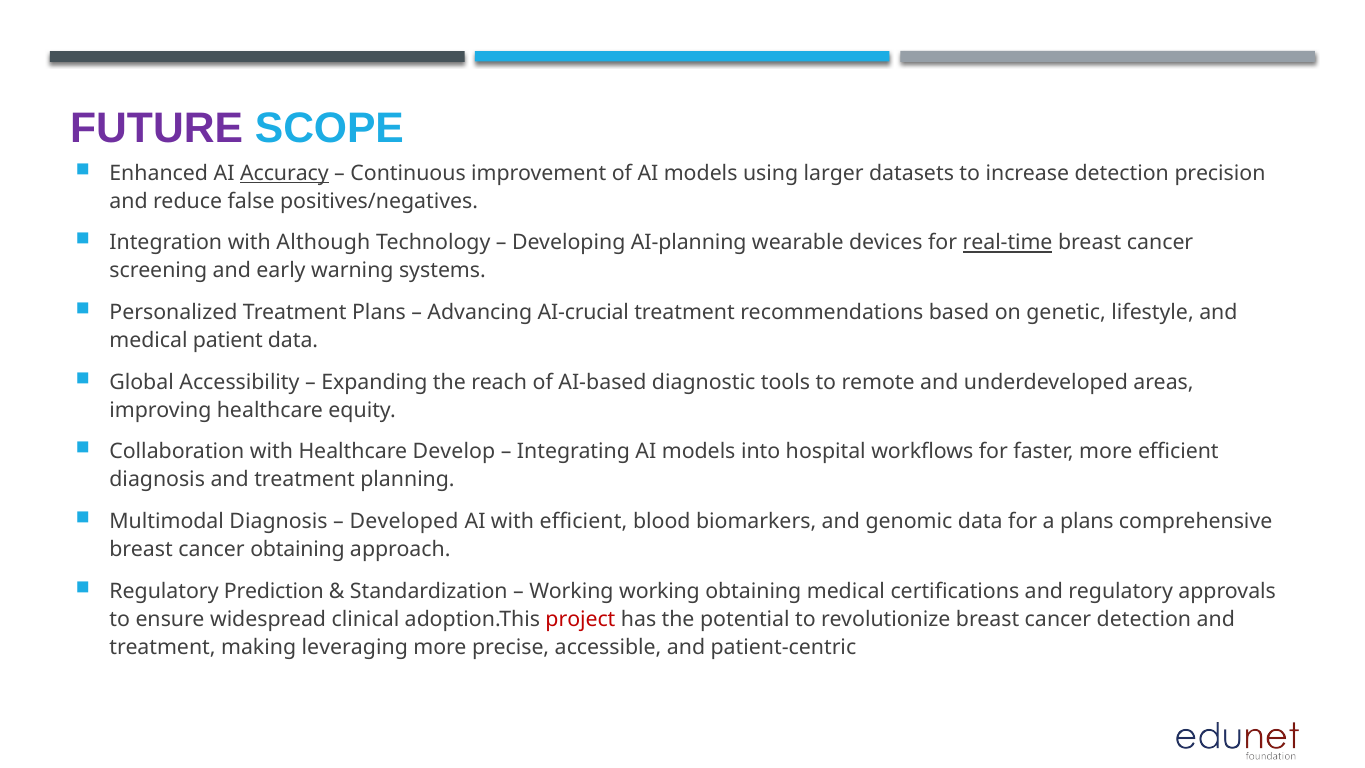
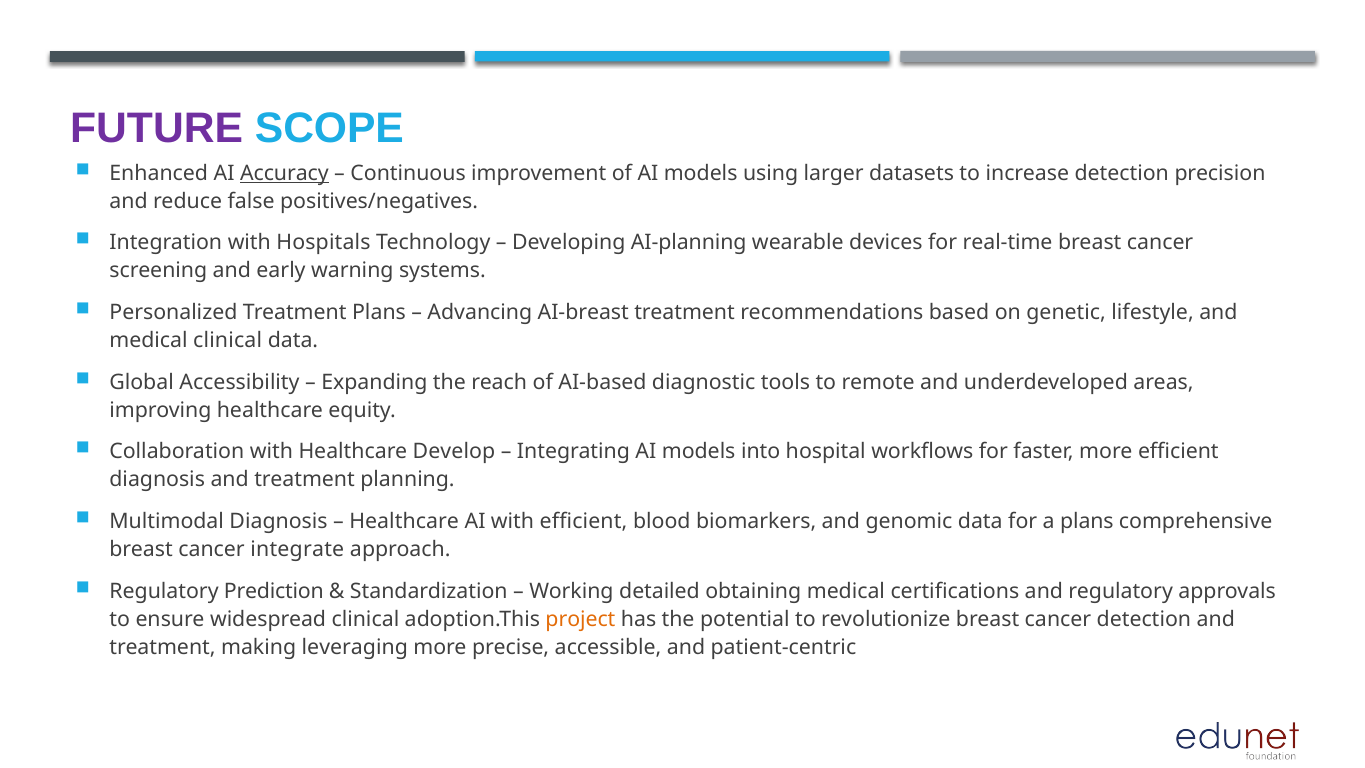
Although: Although -> Hospitals
real-time underline: present -> none
AI-crucial: AI-crucial -> AI-breast
medical patient: patient -> clinical
Developed at (404, 521): Developed -> Healthcare
cancer obtaining: obtaining -> integrate
Working working: working -> detailed
project colour: red -> orange
